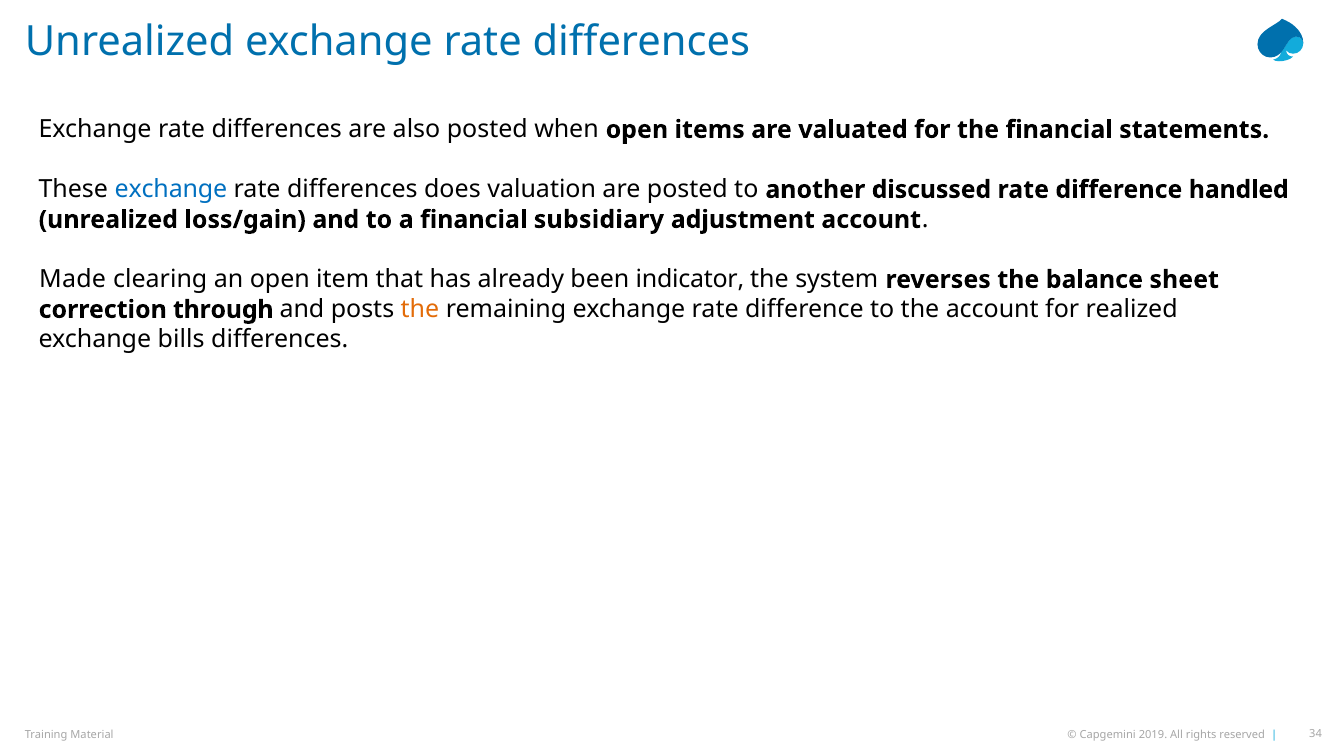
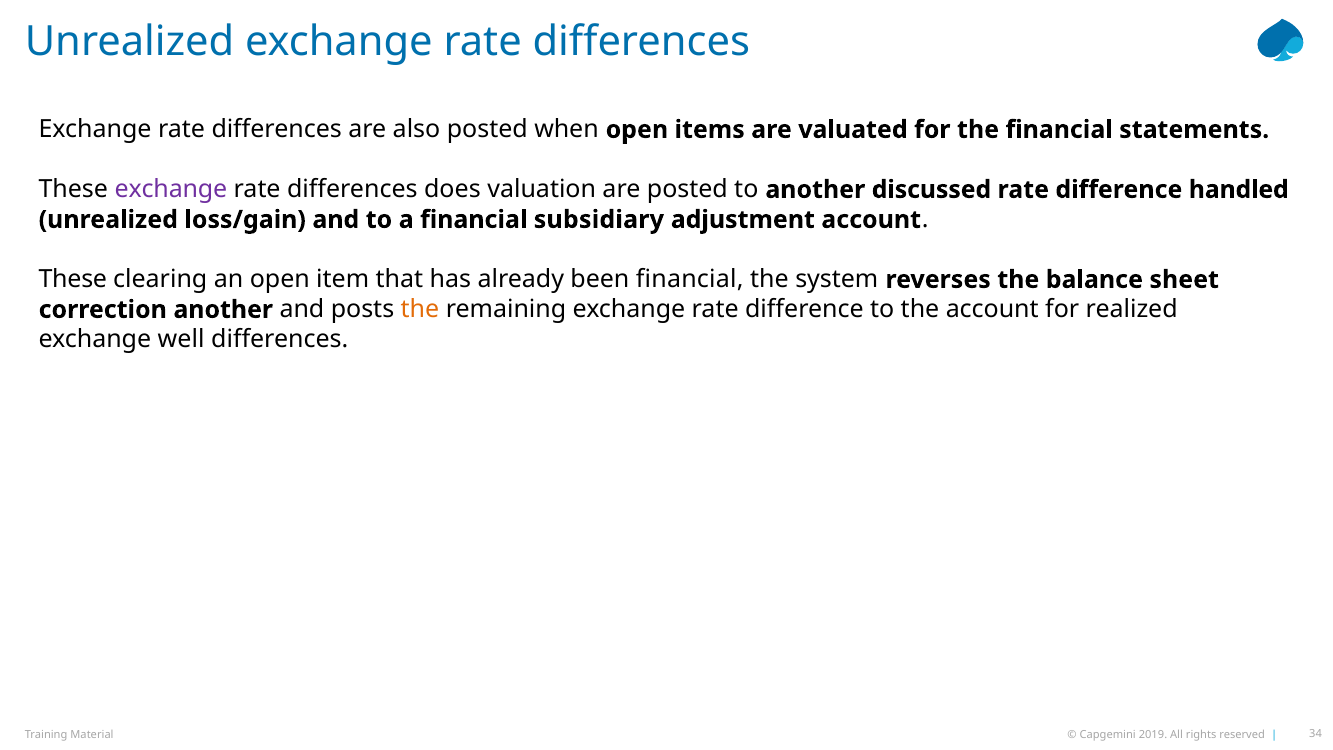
exchange at (171, 190) colour: blue -> purple
Made at (73, 280): Made -> These
been indicator: indicator -> financial
correction through: through -> another
bills: bills -> well
